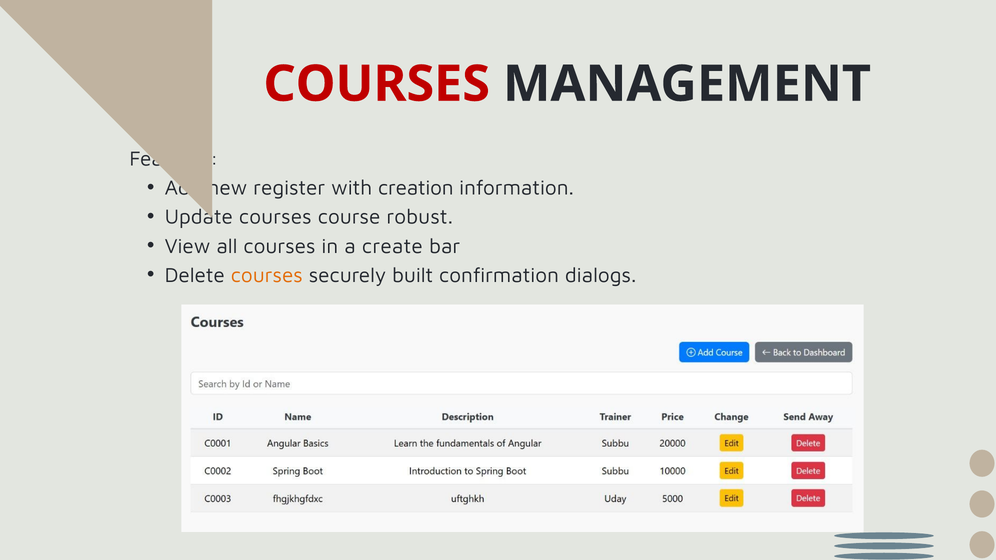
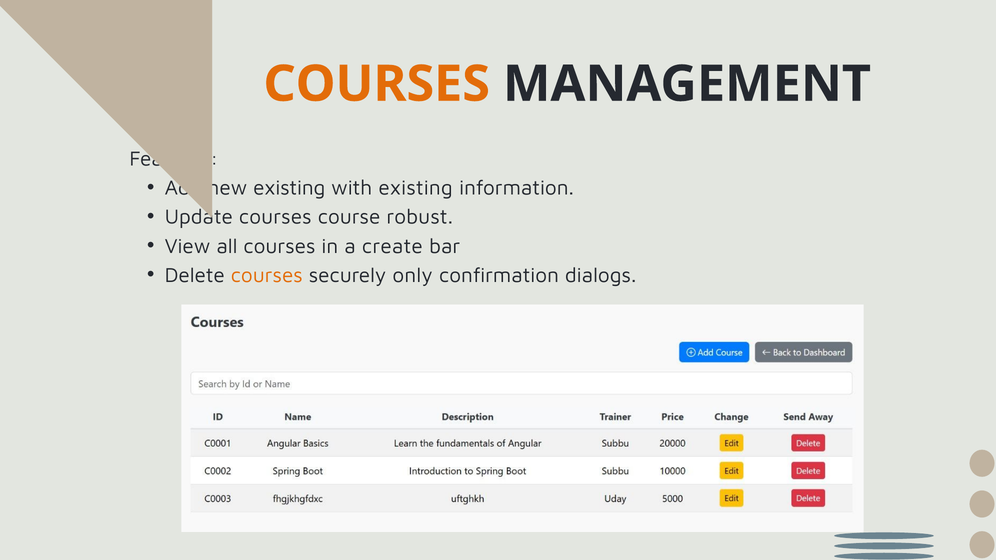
COURSES at (377, 84) colour: red -> orange
register at (289, 188): register -> existing
with creation: creation -> existing
built: built -> only
